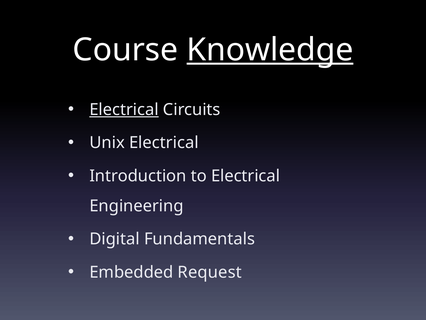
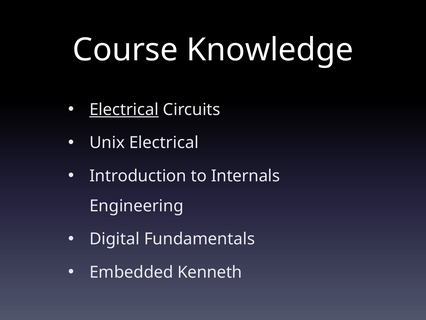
Knowledge underline: present -> none
to Electrical: Electrical -> Internals
Request: Request -> Kenneth
